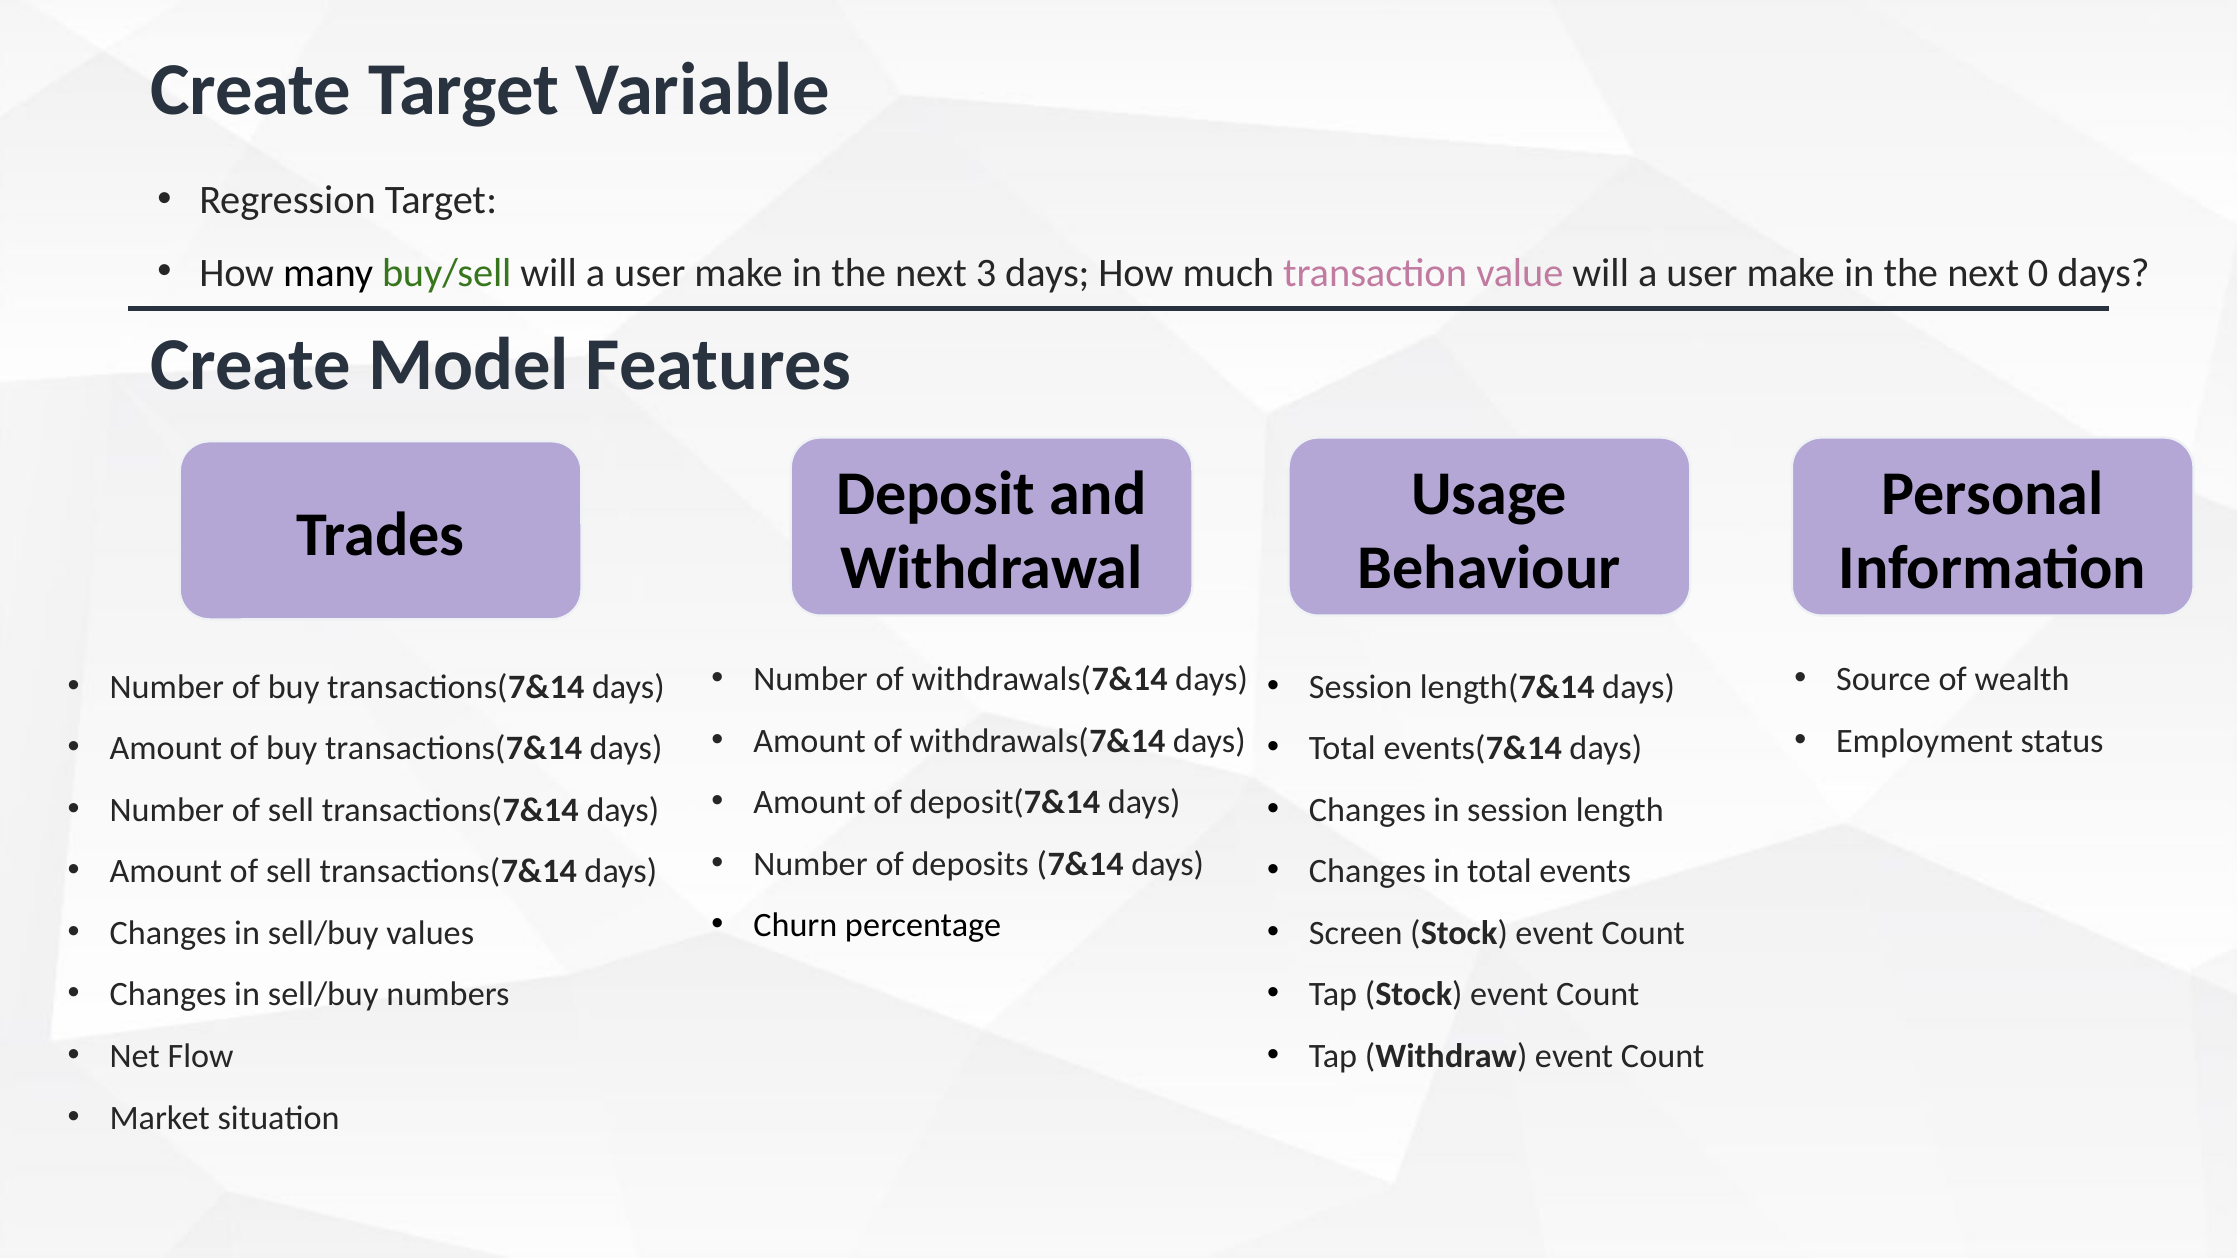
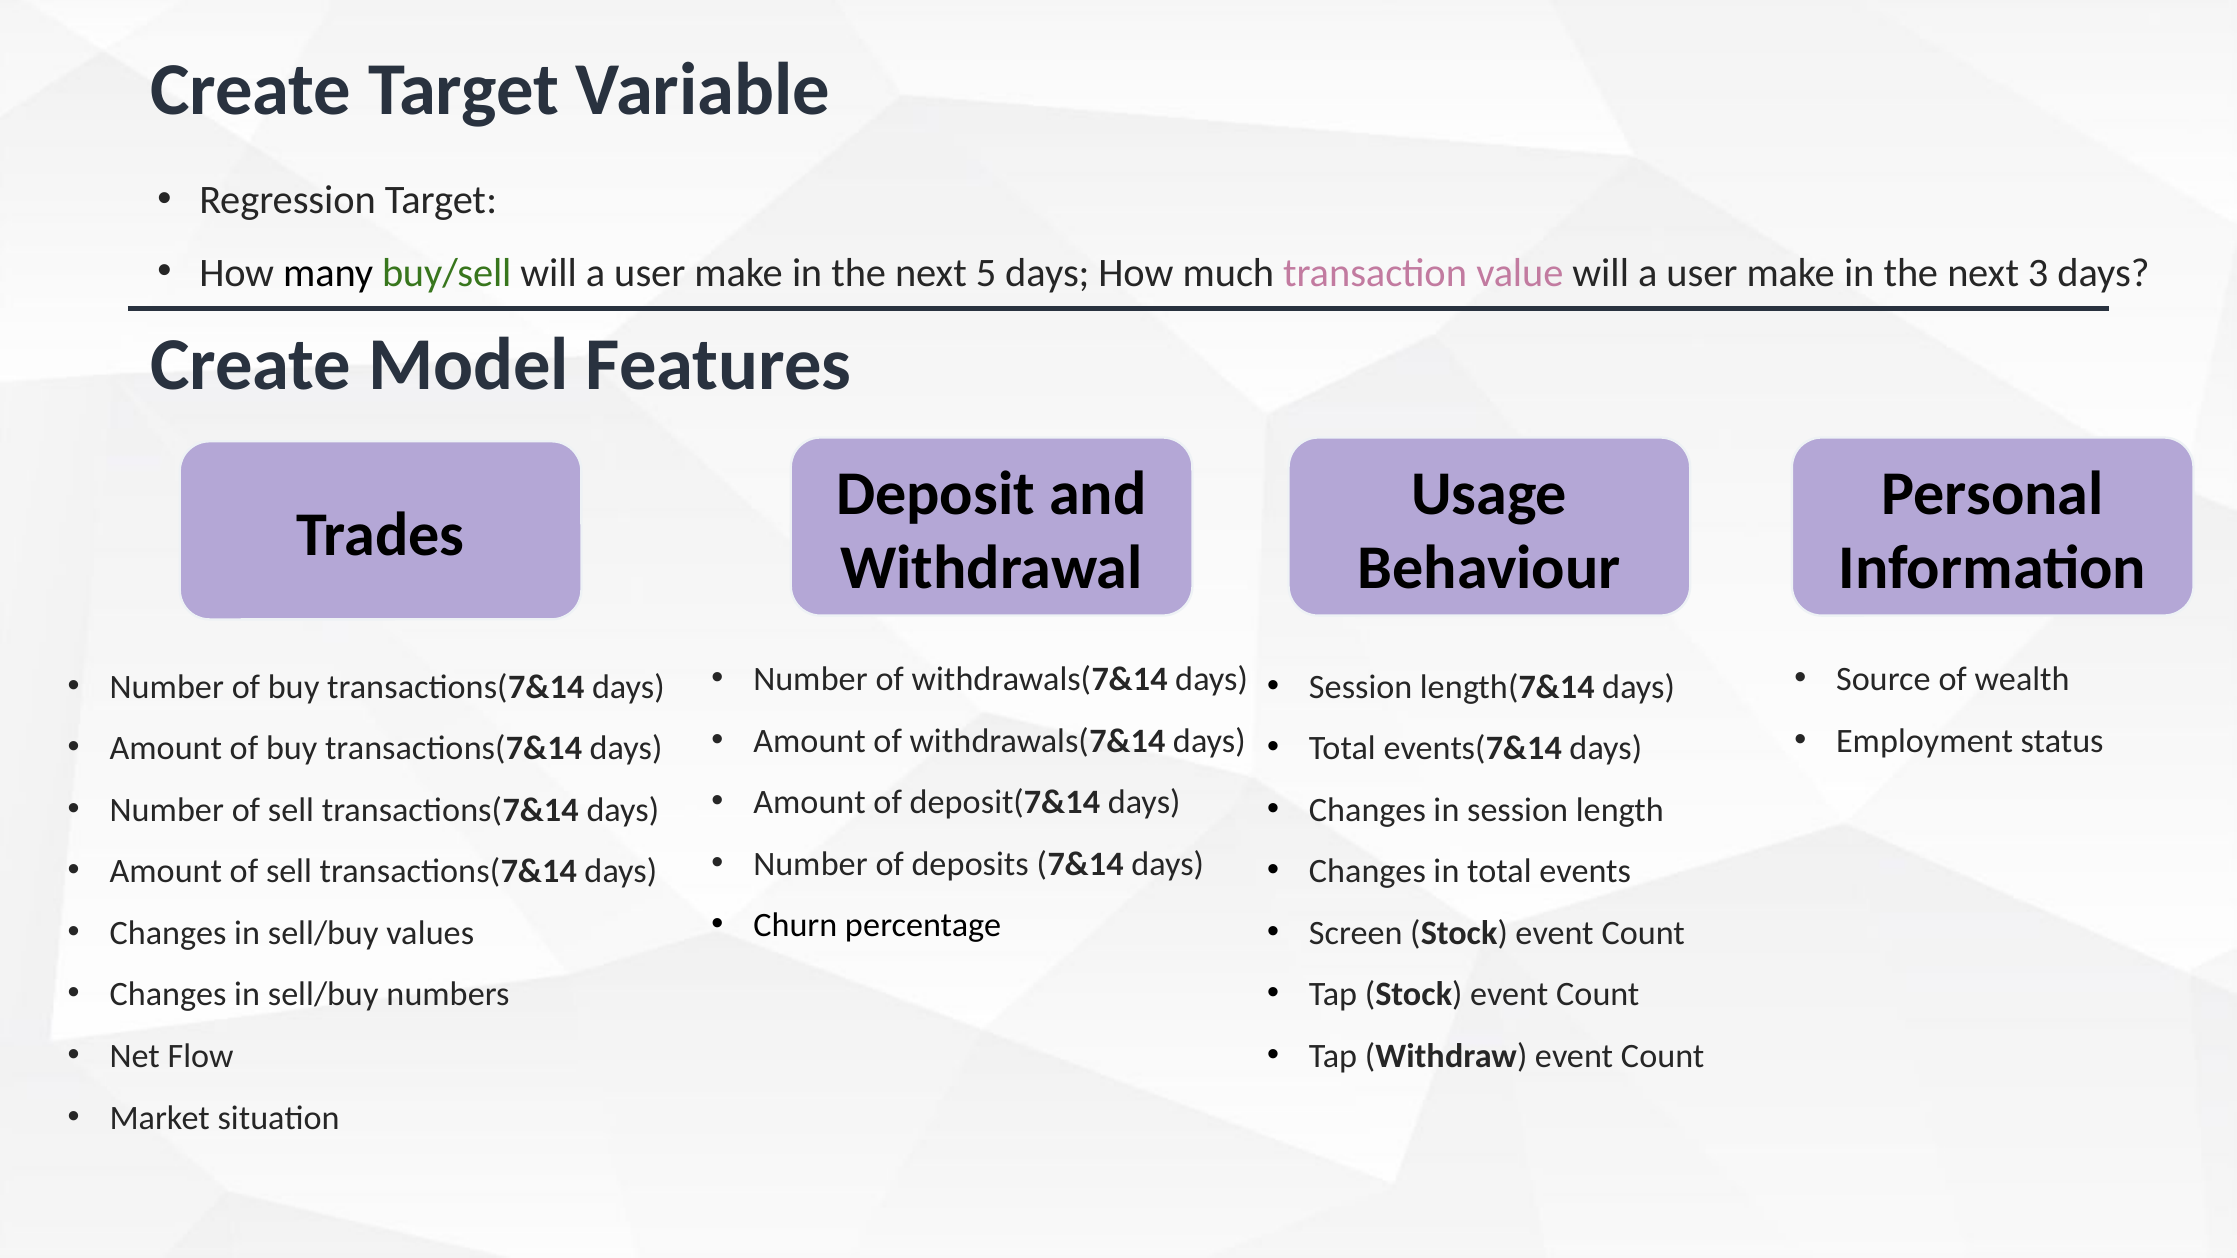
3: 3 -> 5
0: 0 -> 3
